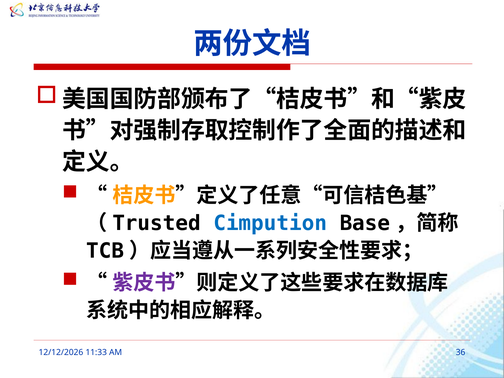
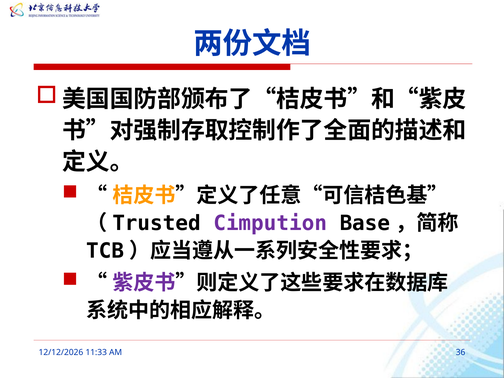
Cimpution colour: blue -> purple
